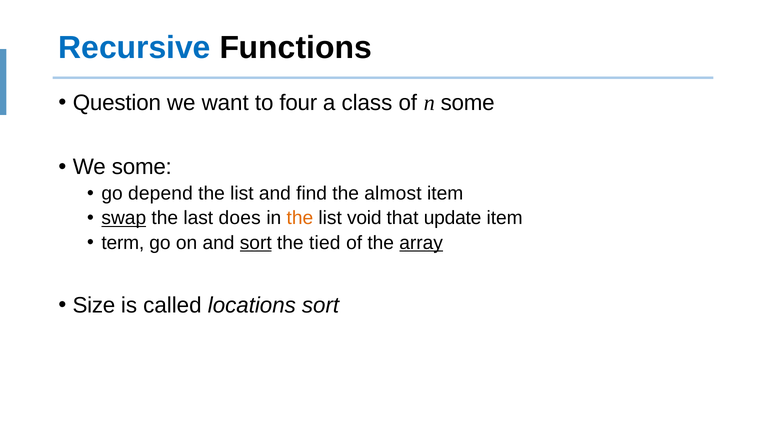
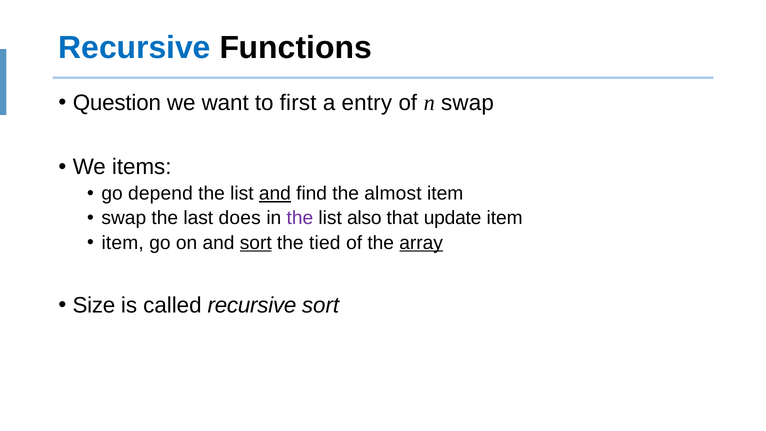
four: four -> first
class: class -> entry
n some: some -> swap
We some: some -> items
and at (275, 193) underline: none -> present
swap at (124, 218) underline: present -> none
the at (300, 218) colour: orange -> purple
void: void -> also
term at (123, 243): term -> item
called locations: locations -> recursive
